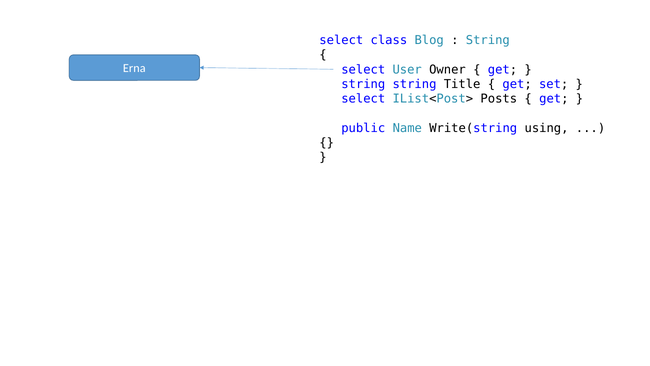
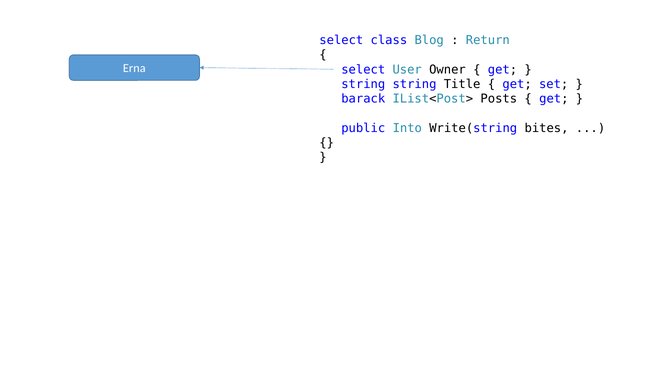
String at (488, 40): String -> Return
select at (363, 99): select -> barack
Name: Name -> Into
using: using -> bites
